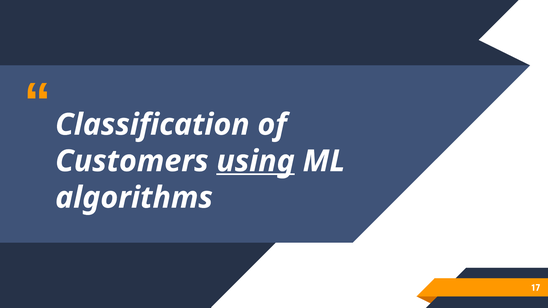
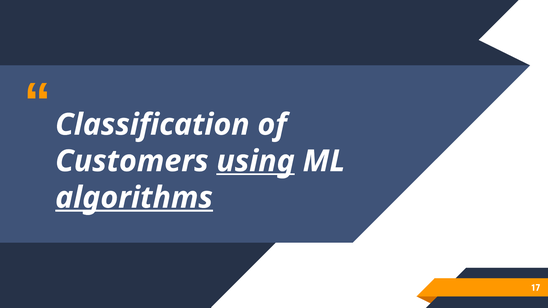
algorithms underline: none -> present
